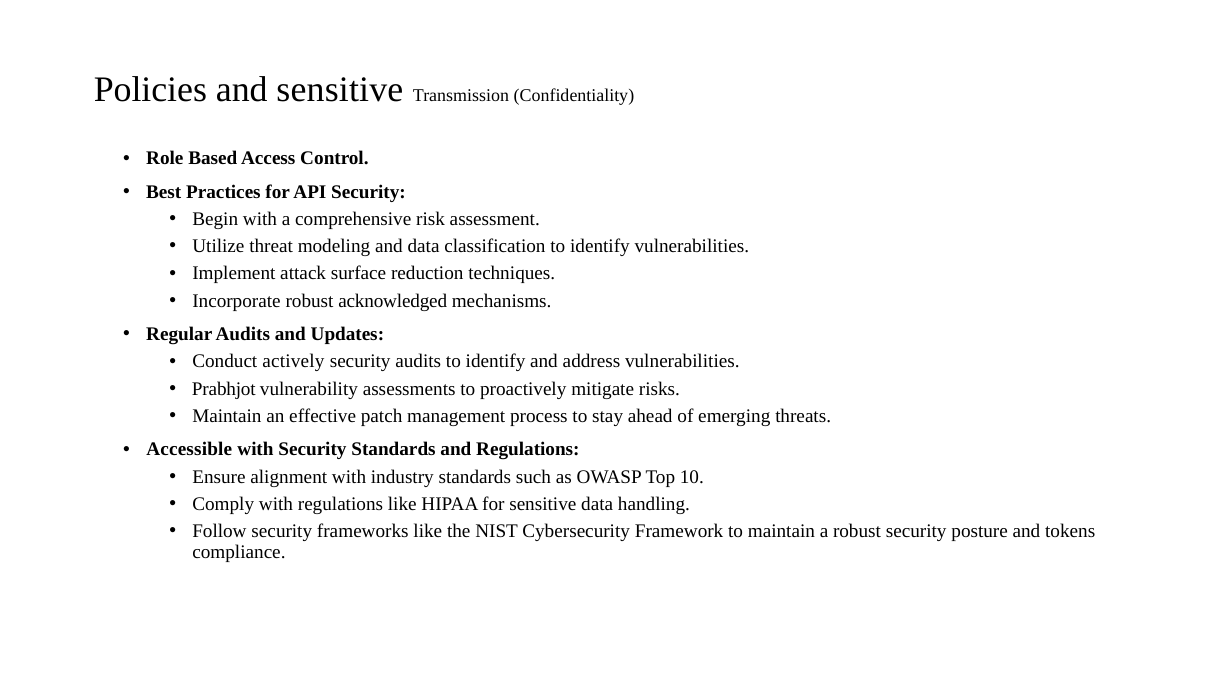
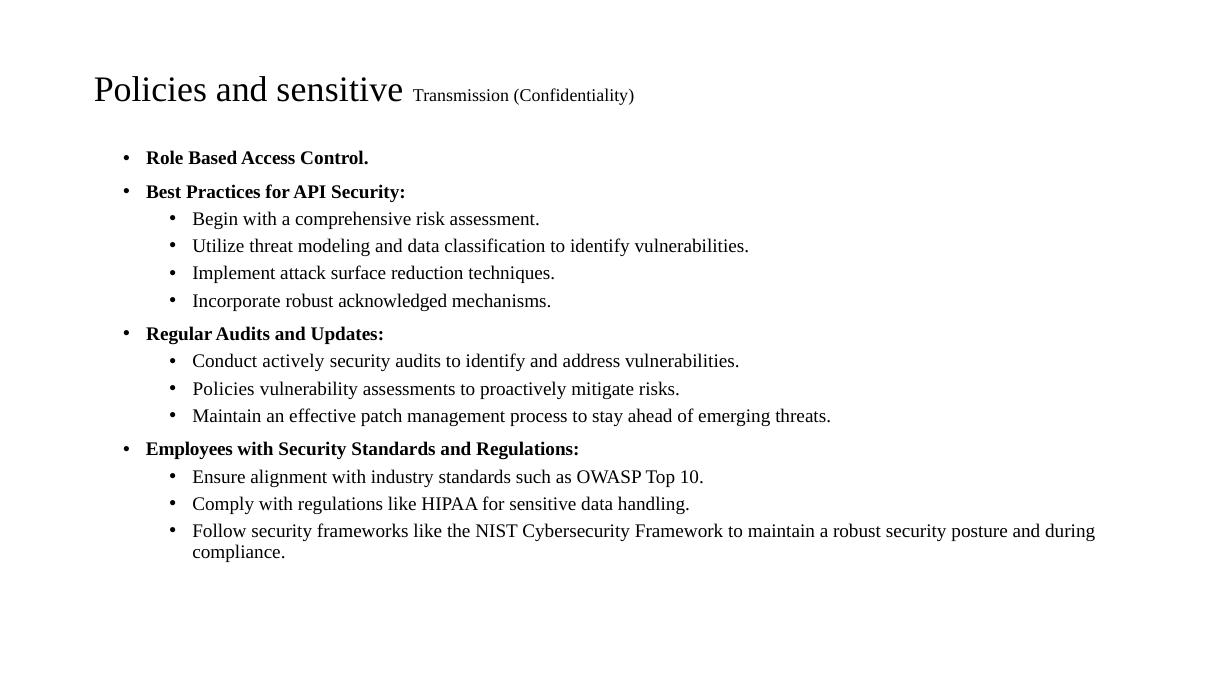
Prabhjot at (224, 389): Prabhjot -> Policies
Accessible: Accessible -> Employees
tokens: tokens -> during
